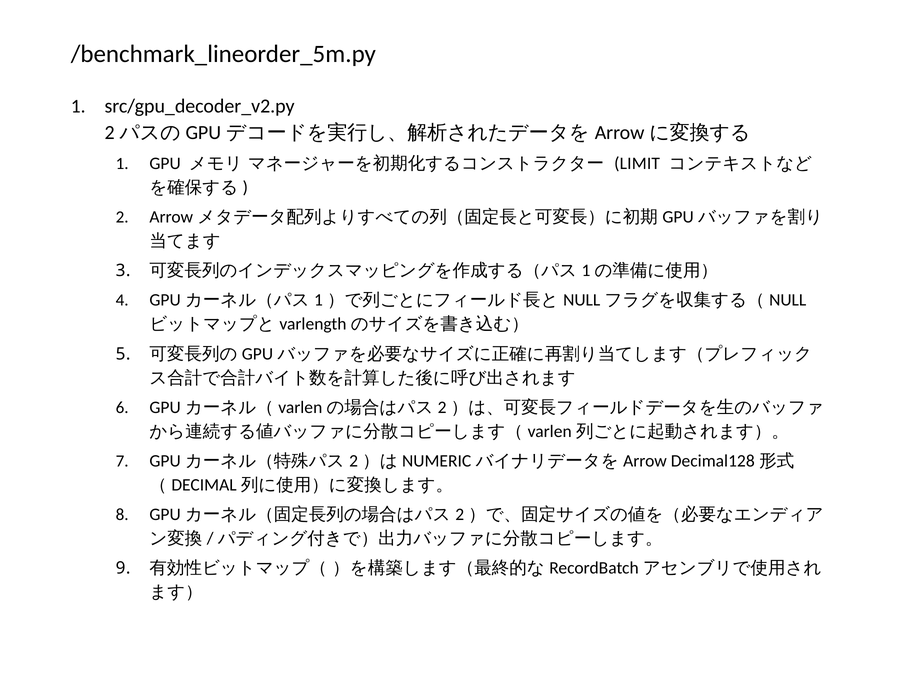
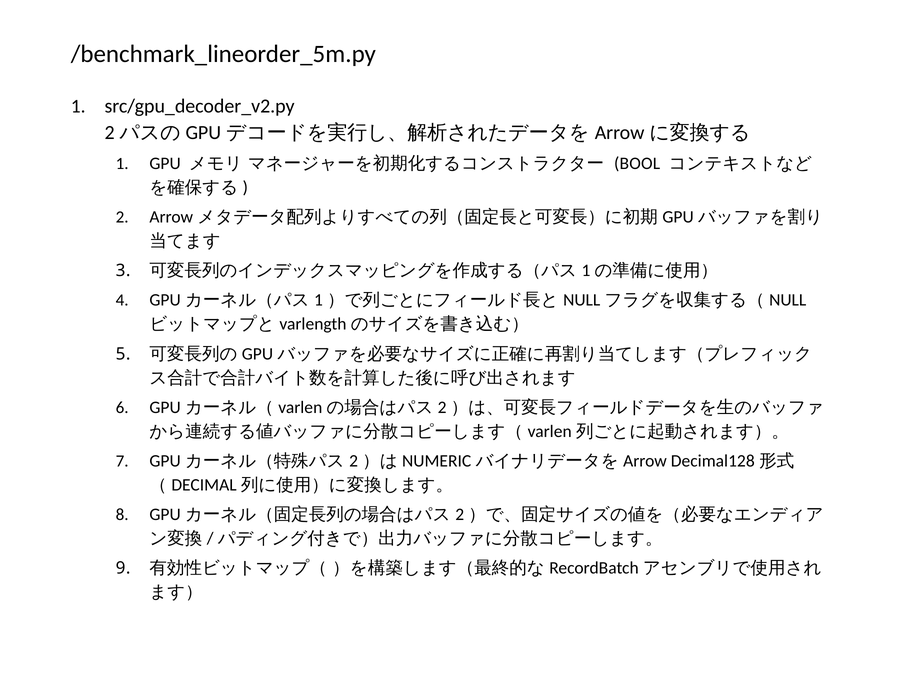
LIMIT: LIMIT -> BOOL
